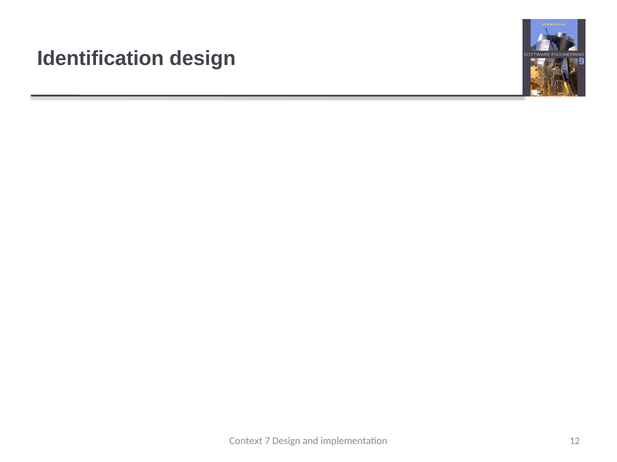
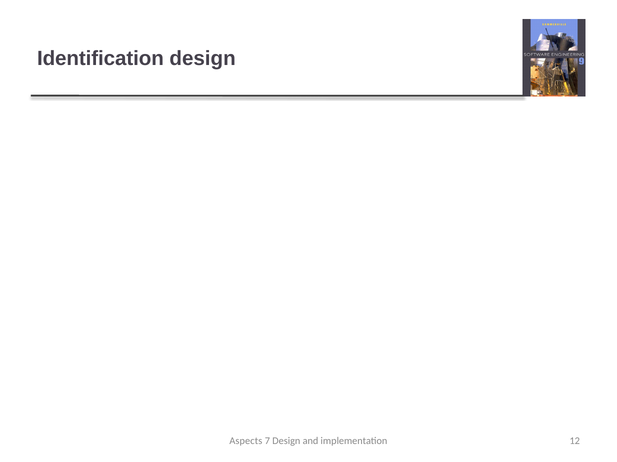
Context: Context -> Aspects
